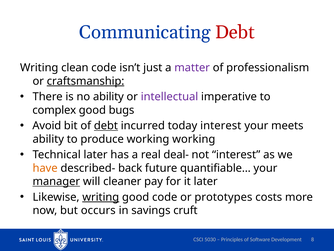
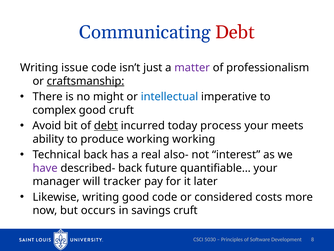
clean: clean -> issue
no ability: ability -> might
intellectual colour: purple -> blue
good bugs: bugs -> cruft
today interest: interest -> process
Technical later: later -> back
deal-: deal- -> also-
have colour: orange -> purple
manager underline: present -> none
cleaner: cleaner -> tracker
writing at (101, 197) underline: present -> none
prototypes: prototypes -> considered
